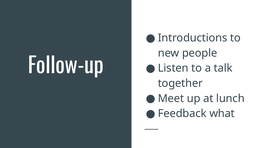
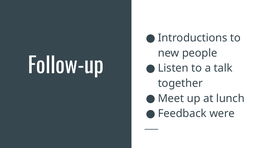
what: what -> were
